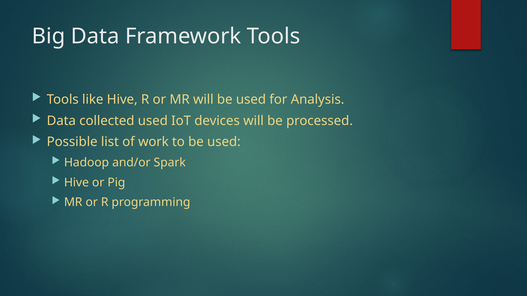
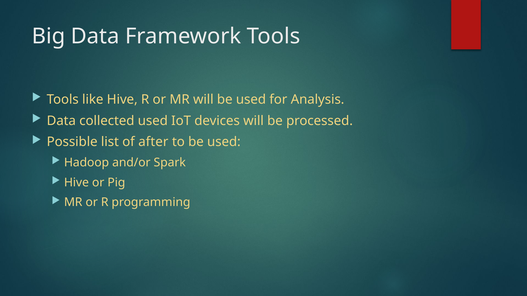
work: work -> after
